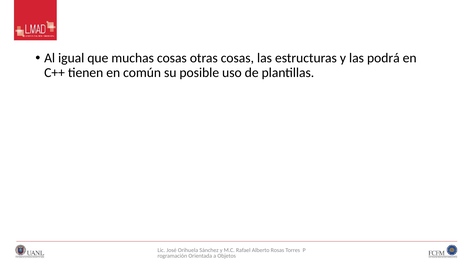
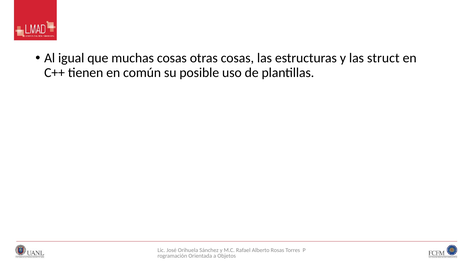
podrá: podrá -> struct
